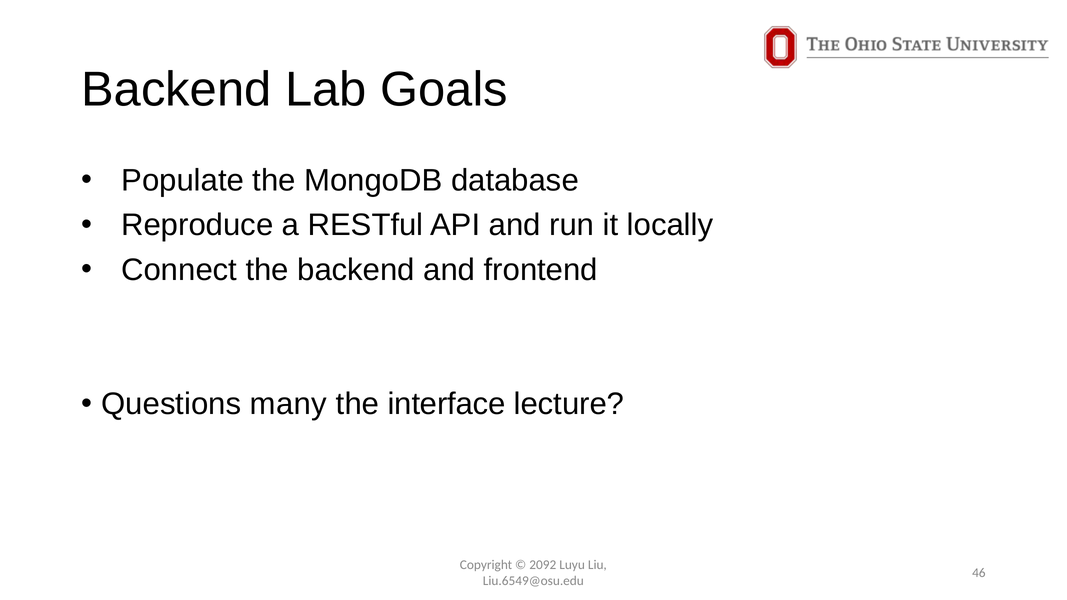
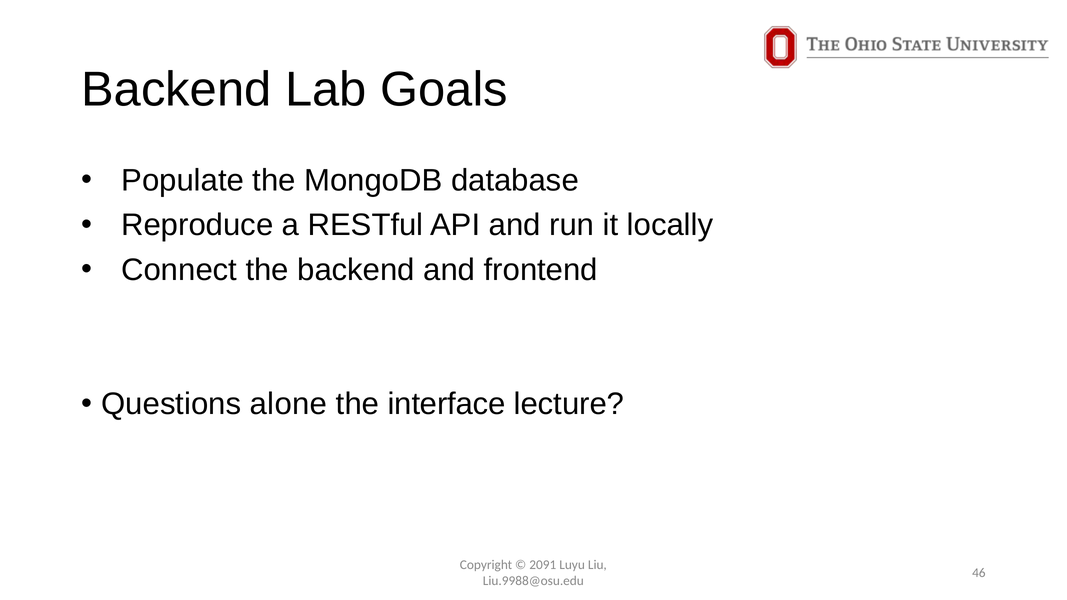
many: many -> alone
2092: 2092 -> 2091
Liu.6549@osu.edu: Liu.6549@osu.edu -> Liu.9988@osu.edu
